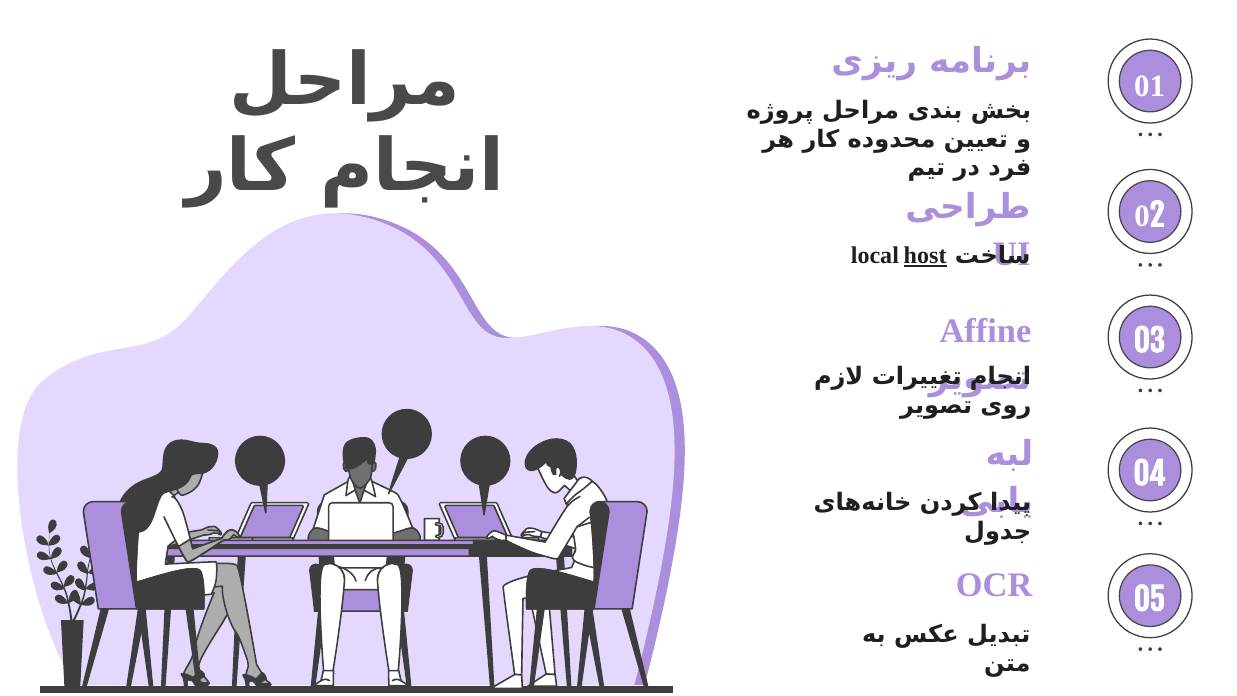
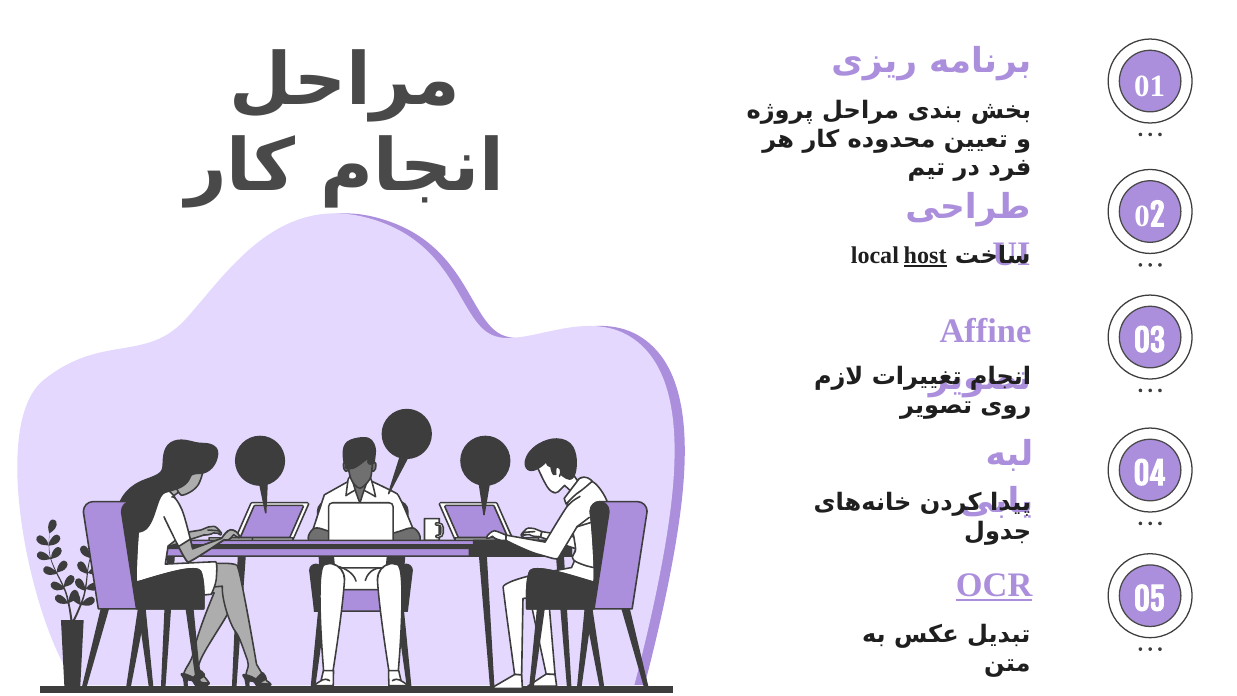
OCR underline: none -> present
